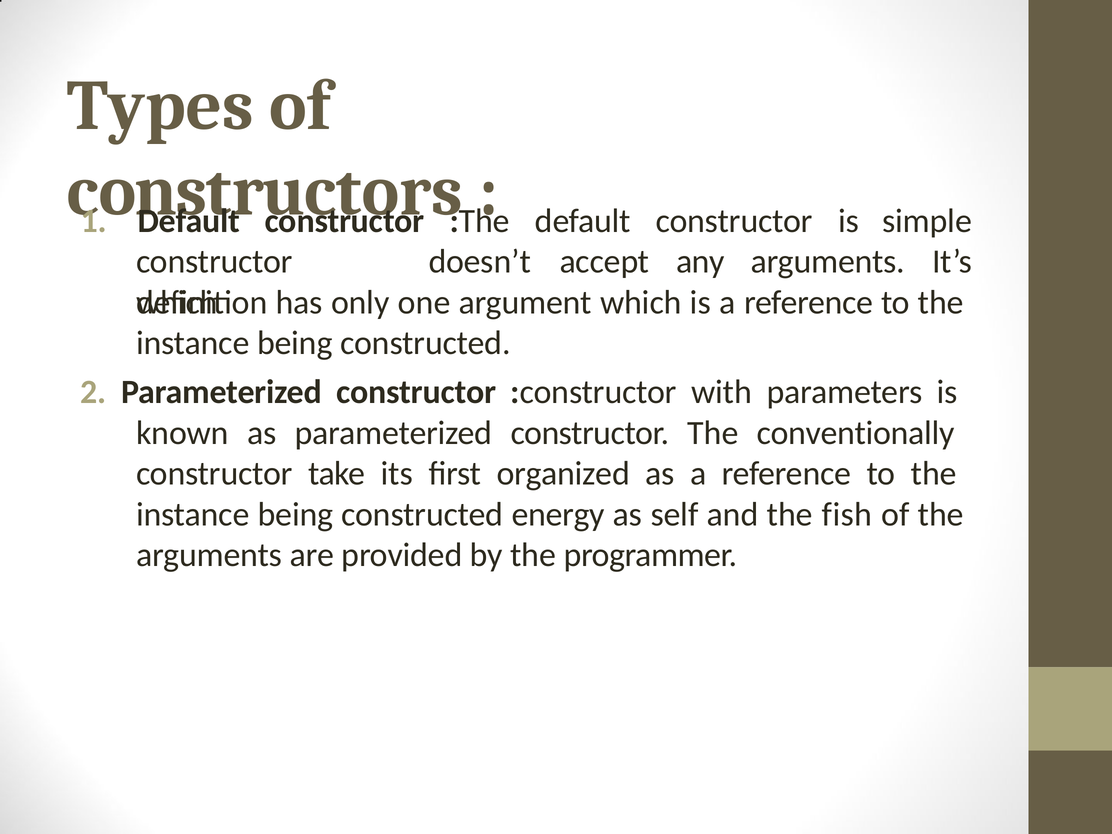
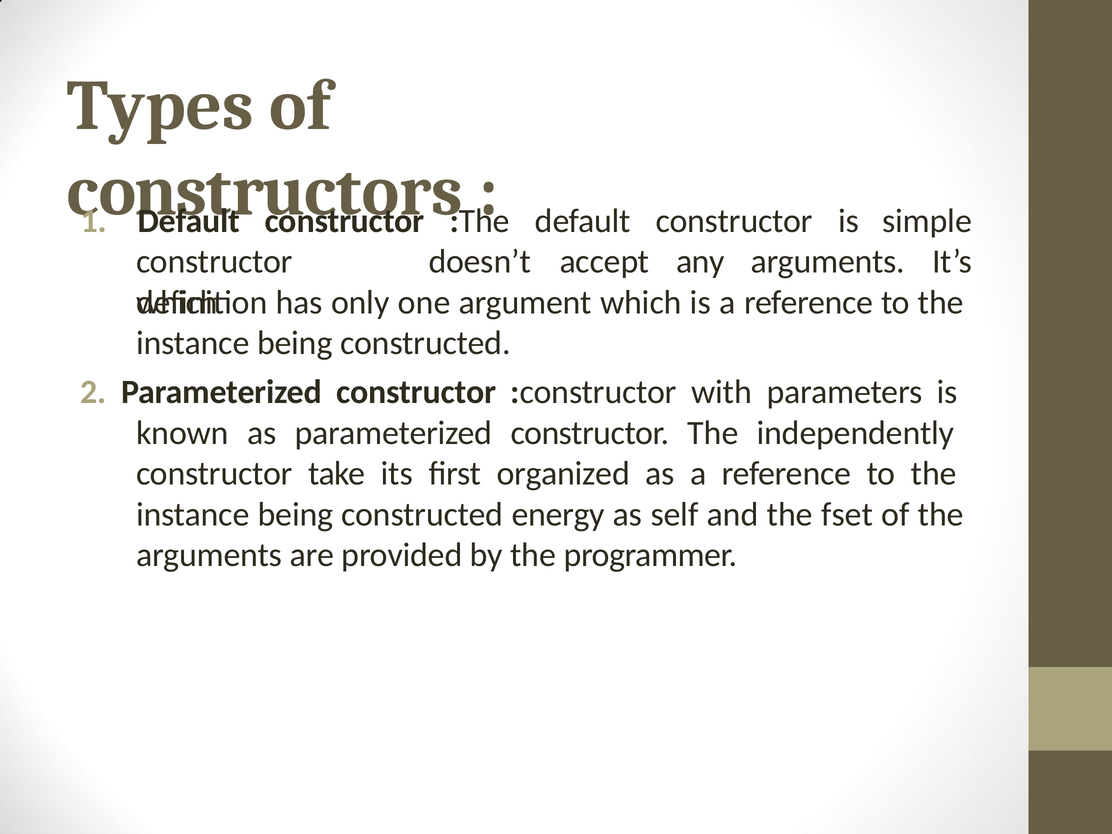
conventionally: conventionally -> independently
fish: fish -> fset
